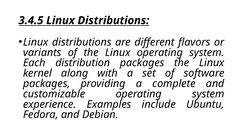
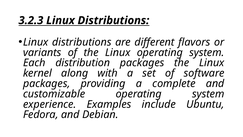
3.4.5: 3.4.5 -> 3.2.3
